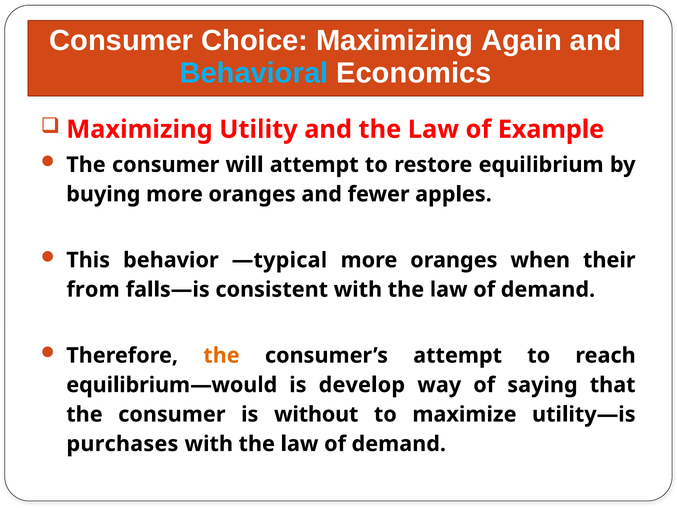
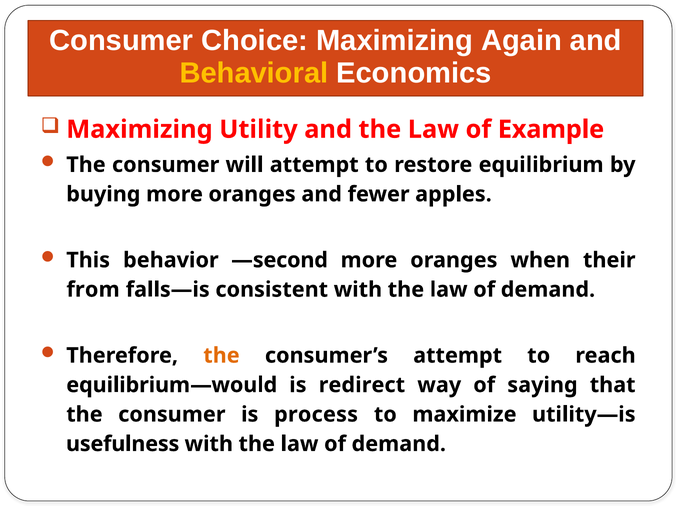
Behavioral colour: light blue -> yellow
—typical: —typical -> —second
develop: develop -> redirect
without: without -> process
purchases: purchases -> usefulness
